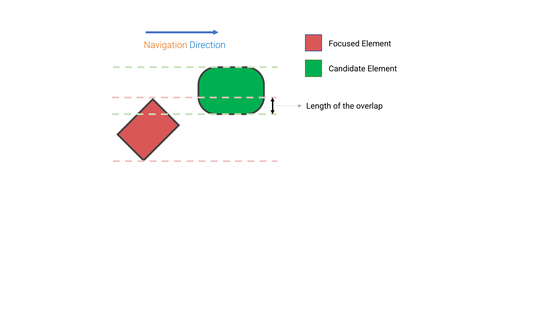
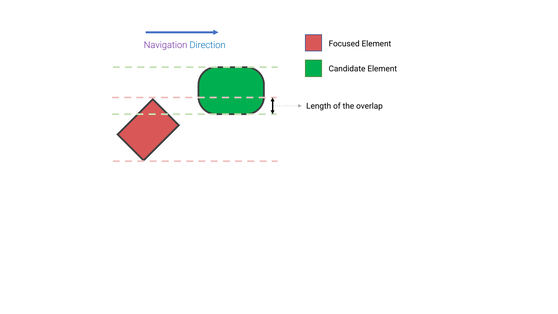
Navigation colour: orange -> purple
